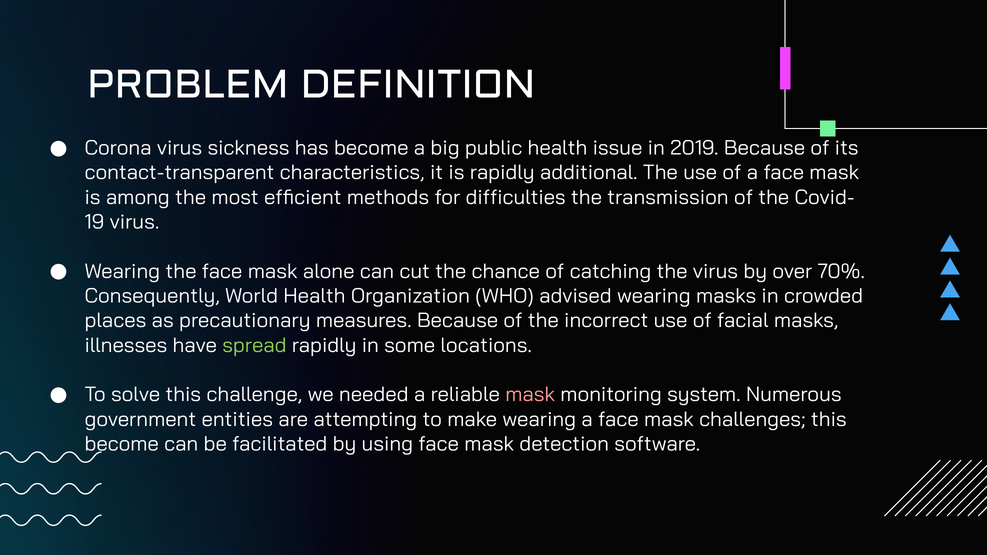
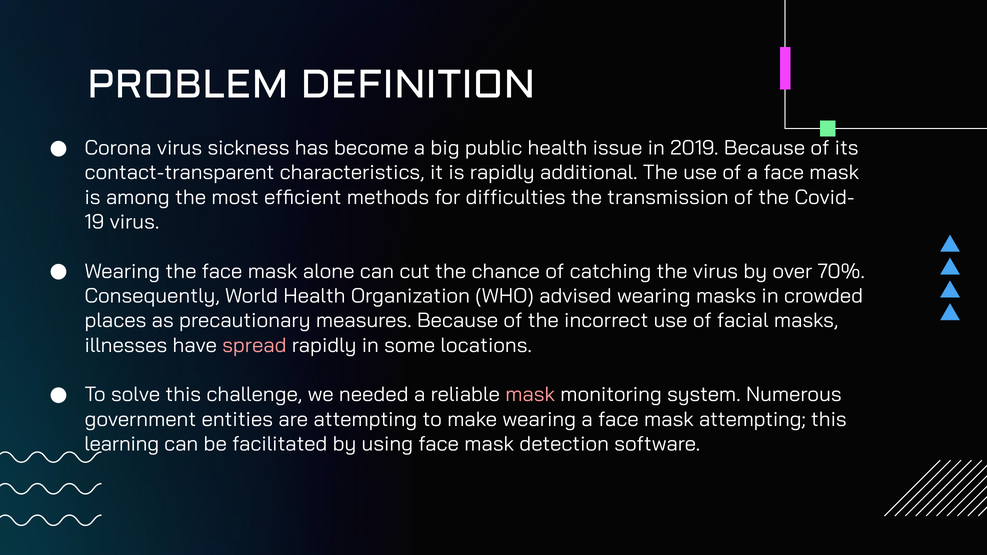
spread colour: light green -> pink
mask challenges: challenges -> attempting
become at (122, 444): become -> learning
